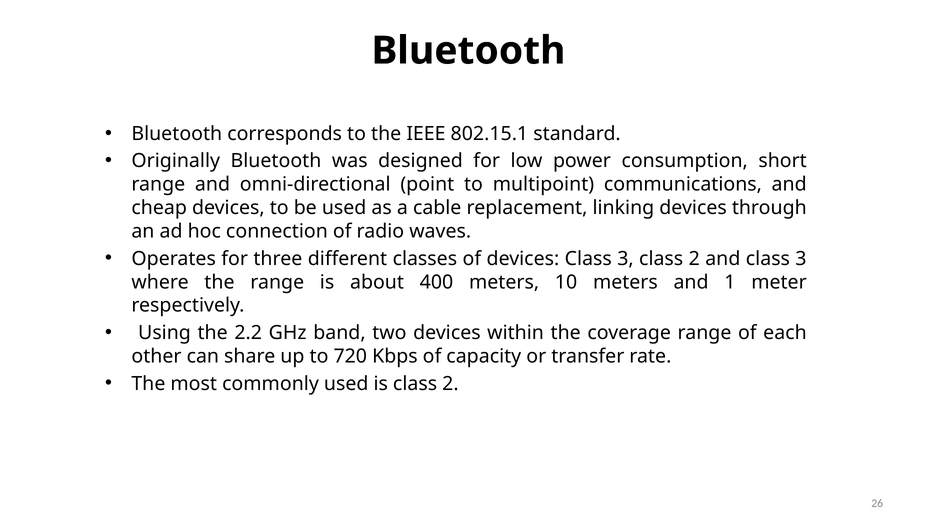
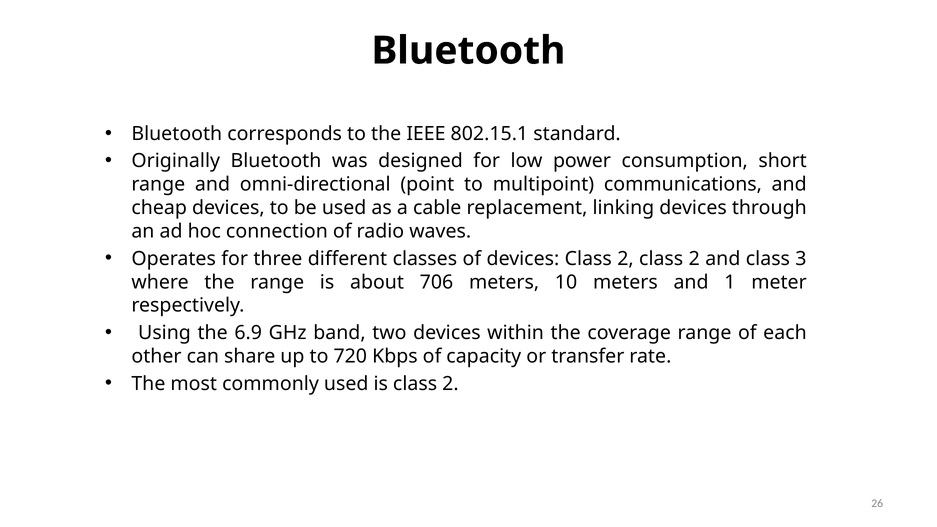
devices Class 3: 3 -> 2
400: 400 -> 706
2.2: 2.2 -> 6.9
